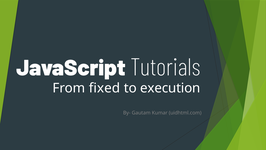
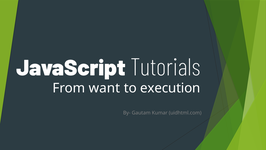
fixed: fixed -> want
